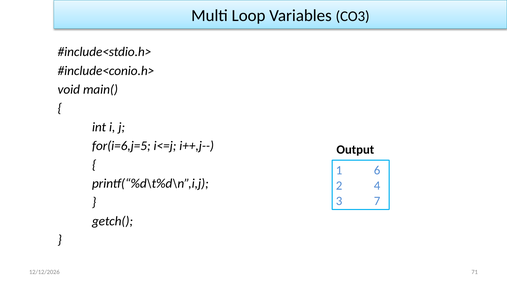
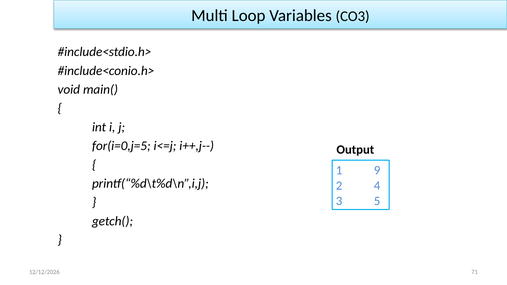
for(i=6,j=5: for(i=6,j=5 -> for(i=0,j=5
6: 6 -> 9
7: 7 -> 5
